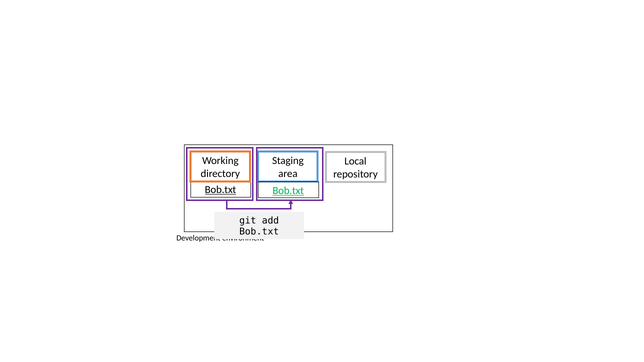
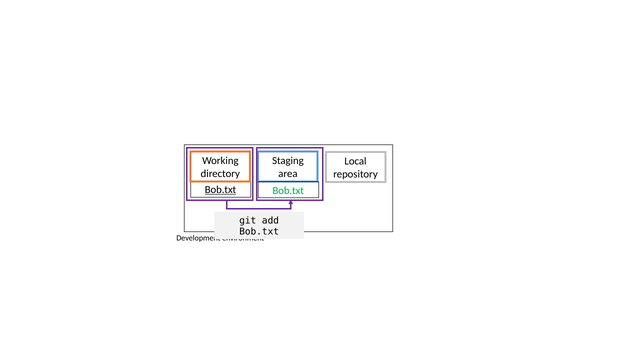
Bob.txt at (288, 191) underline: present -> none
